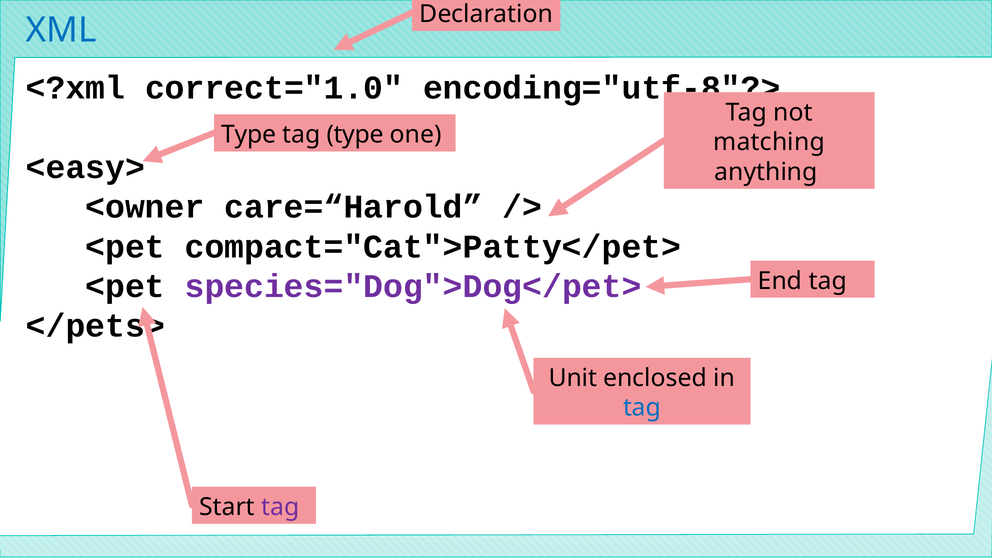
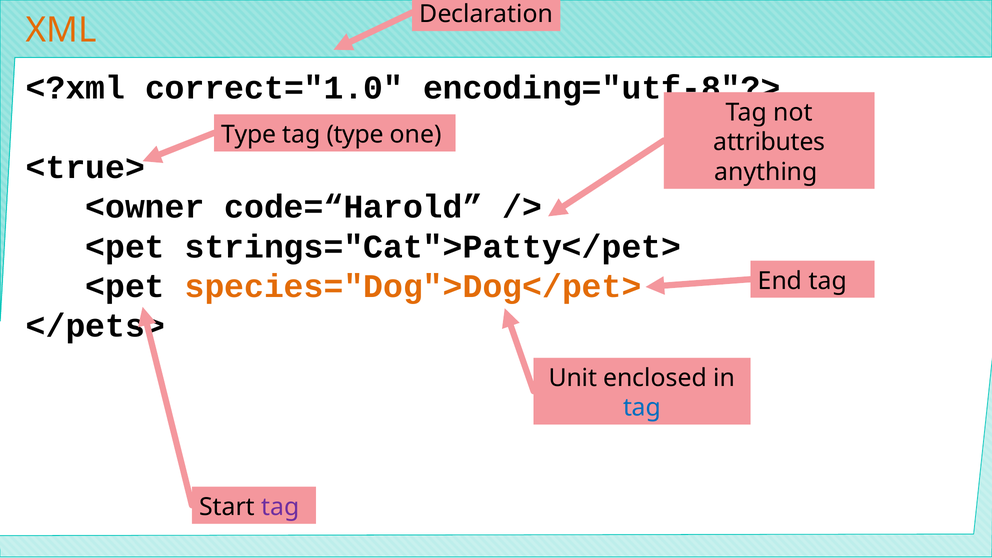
XML colour: blue -> orange
matching: matching -> attributes
<easy>: <easy> -> <true>
care=“Harold: care=“Harold -> code=“Harold
compact="Cat">Patty</pet>: compact="Cat">Patty</pet> -> strings="Cat">Patty</pet>
species="Dog">Dog</pet> colour: purple -> orange
